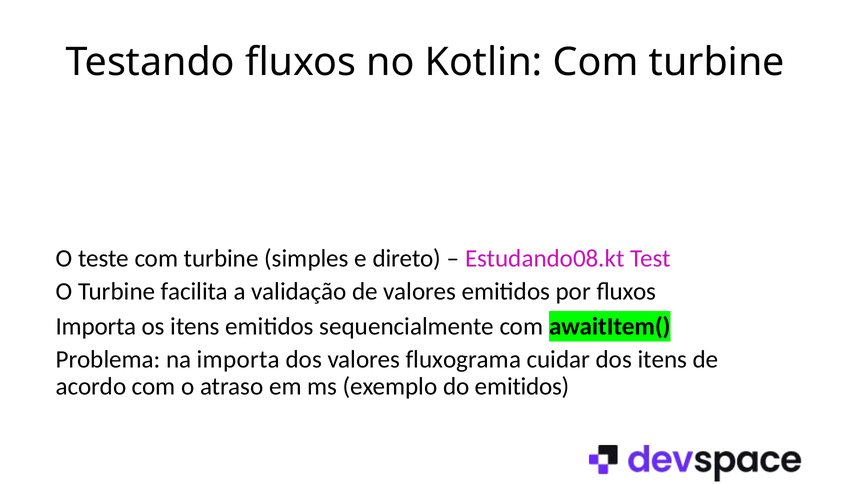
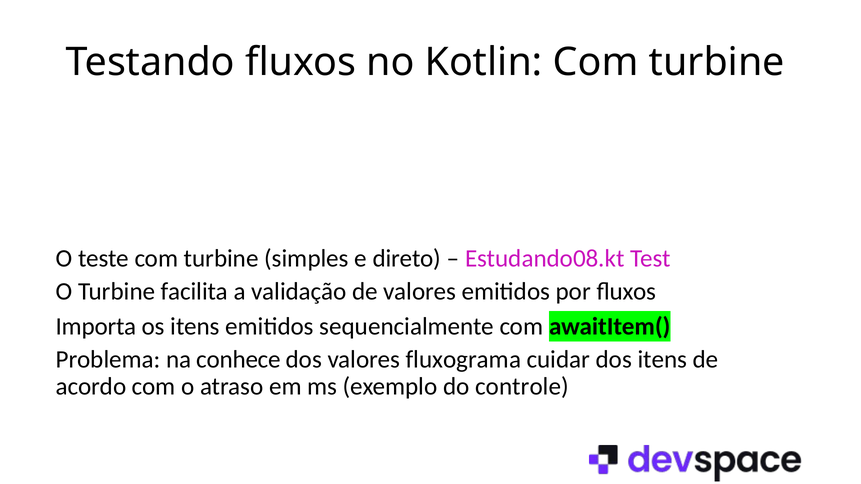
na importa: importa -> conhece
do emitidos: emitidos -> controle
